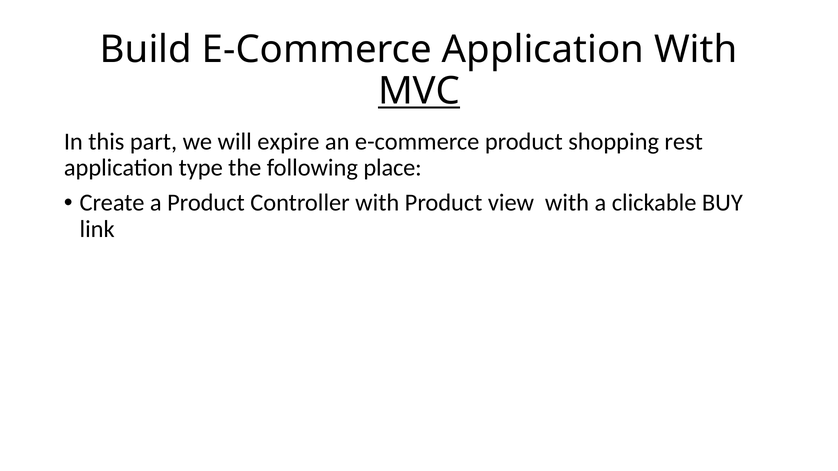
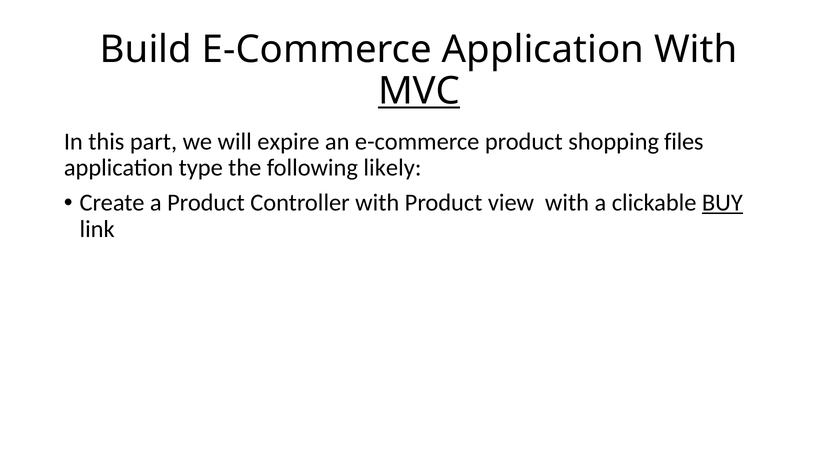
rest: rest -> files
place: place -> likely
BUY underline: none -> present
